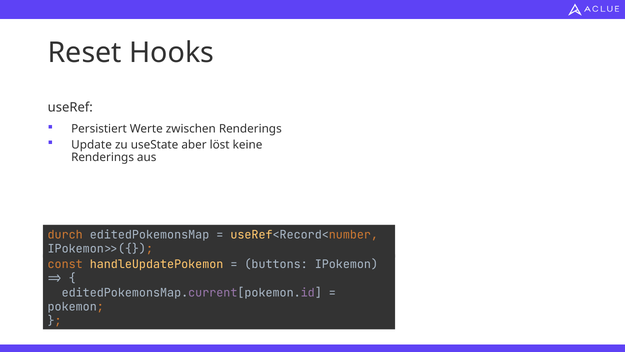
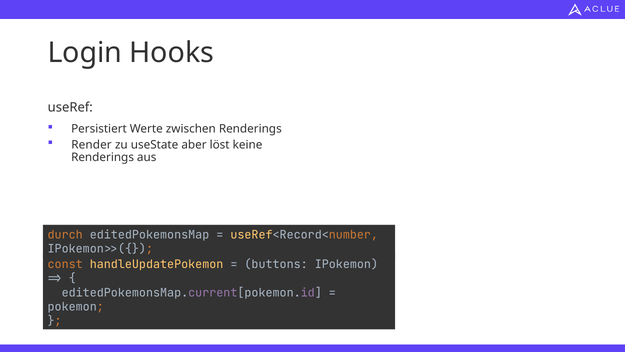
Reset: Reset -> Login
Update: Update -> Render
